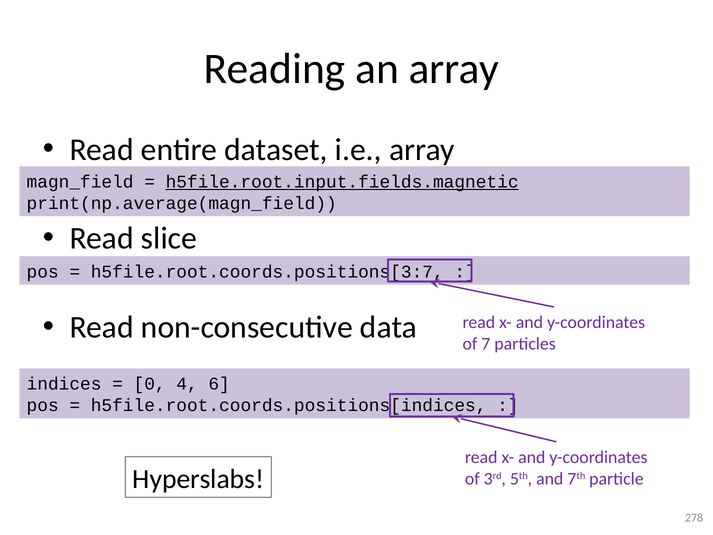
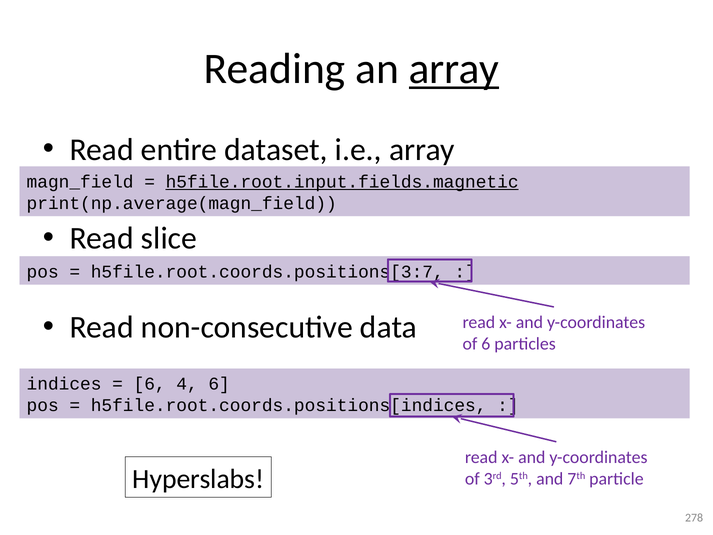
array at (454, 69) underline: none -> present
of 7: 7 -> 6
0 at (150, 384): 0 -> 6
